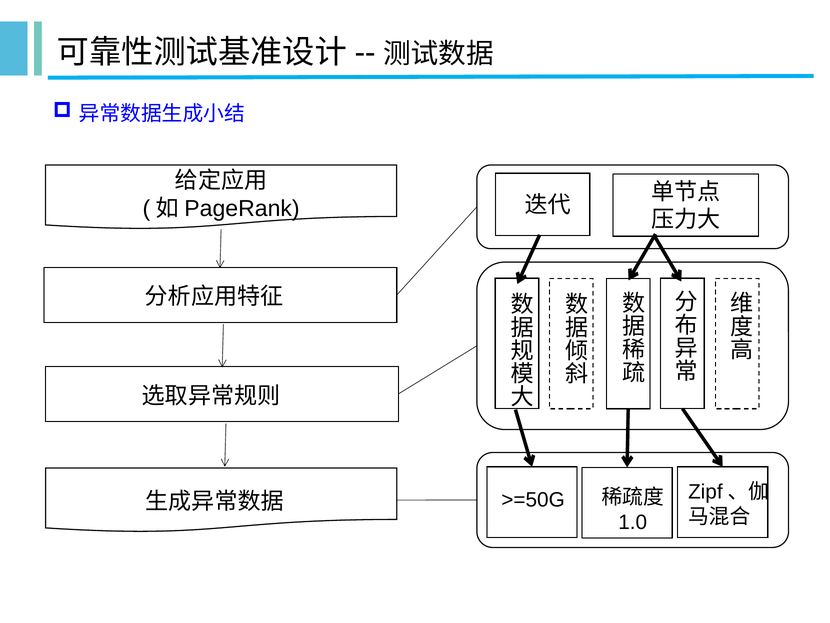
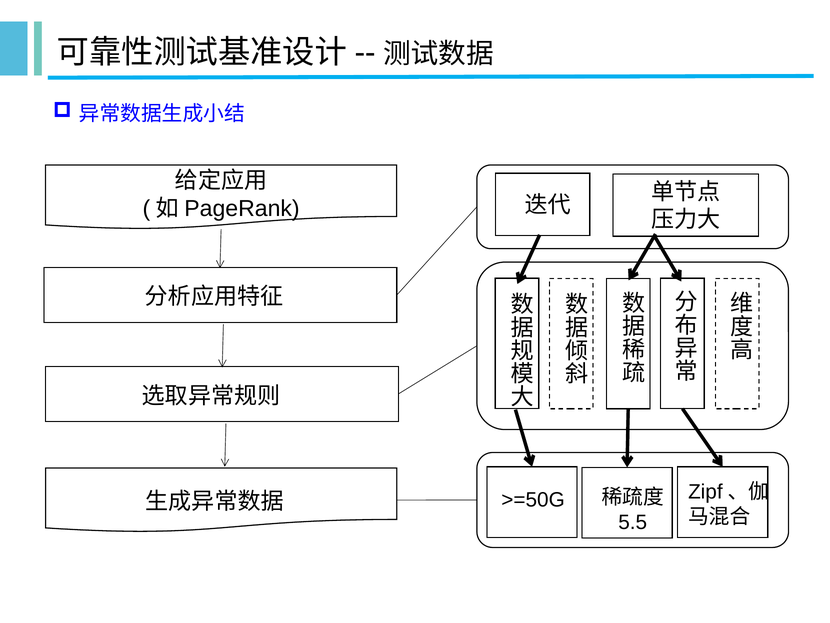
1.0: 1.0 -> 5.5
